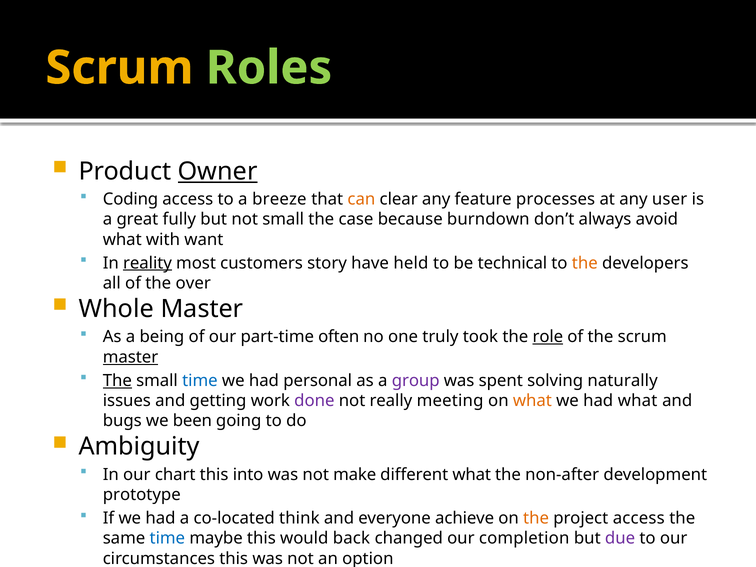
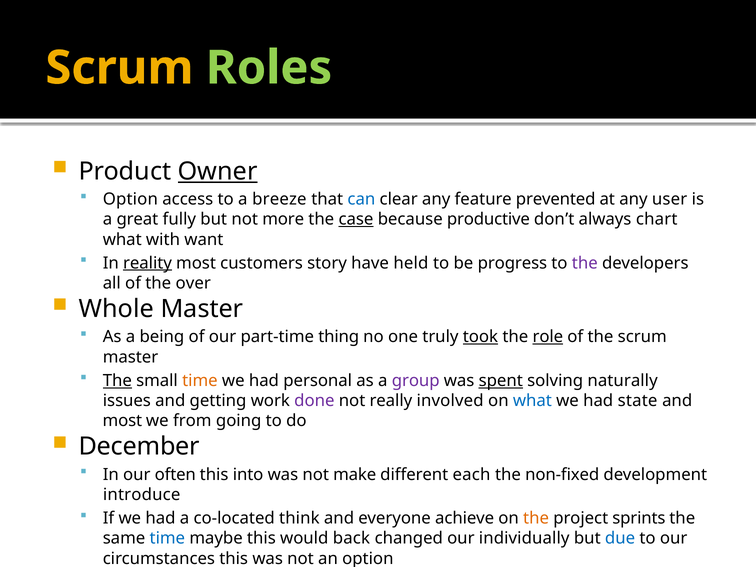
Coding at (130, 199): Coding -> Option
can colour: orange -> blue
processes: processes -> prevented
not small: small -> more
case underline: none -> present
burndown: burndown -> productive
avoid: avoid -> chart
technical: technical -> progress
the at (585, 263) colour: orange -> purple
often: often -> thing
took underline: none -> present
master at (131, 357) underline: present -> none
time at (200, 381) colour: blue -> orange
spent underline: none -> present
meeting: meeting -> involved
what at (532, 401) colour: orange -> blue
had what: what -> state
bugs at (122, 421): bugs -> most
been: been -> from
Ambiguity: Ambiguity -> December
chart: chart -> often
different what: what -> each
non-after: non-after -> non-fixed
prototype: prototype -> introduce
project access: access -> sprints
completion: completion -> individually
due colour: purple -> blue
